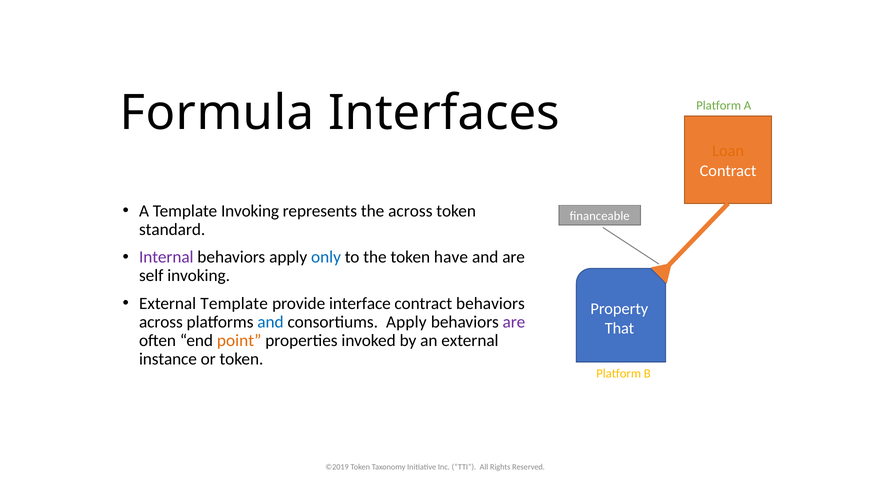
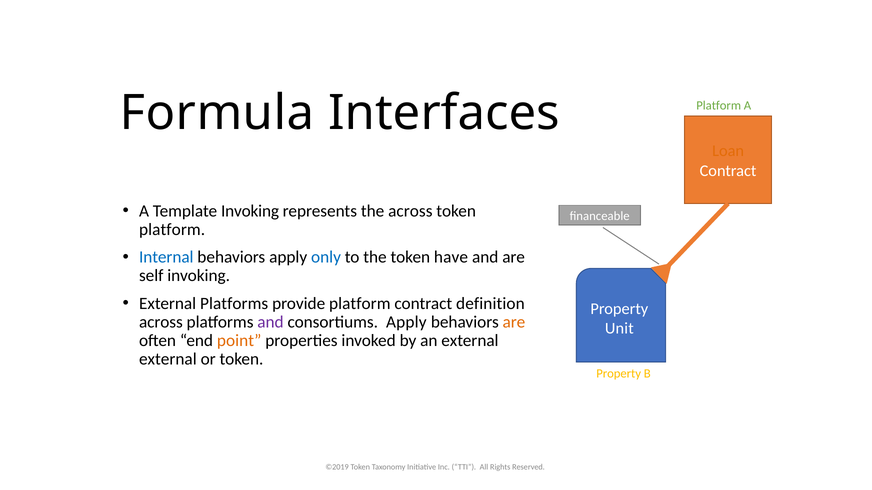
standard at (172, 230): standard -> platform
Internal colour: purple -> blue
External Template: Template -> Platforms
provide interface: interface -> platform
contract behaviors: behaviors -> definition
and at (270, 322) colour: blue -> purple
are at (514, 322) colour: purple -> orange
That: That -> Unit
instance at (168, 360): instance -> external
Platform at (619, 374): Platform -> Property
